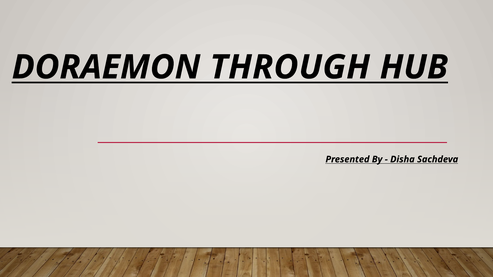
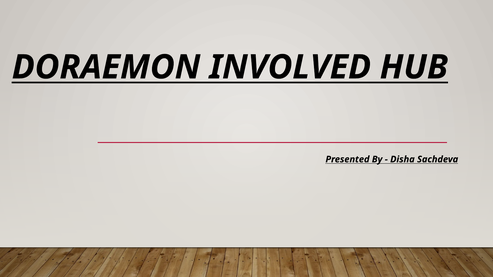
THROUGH: THROUGH -> INVOLVED
